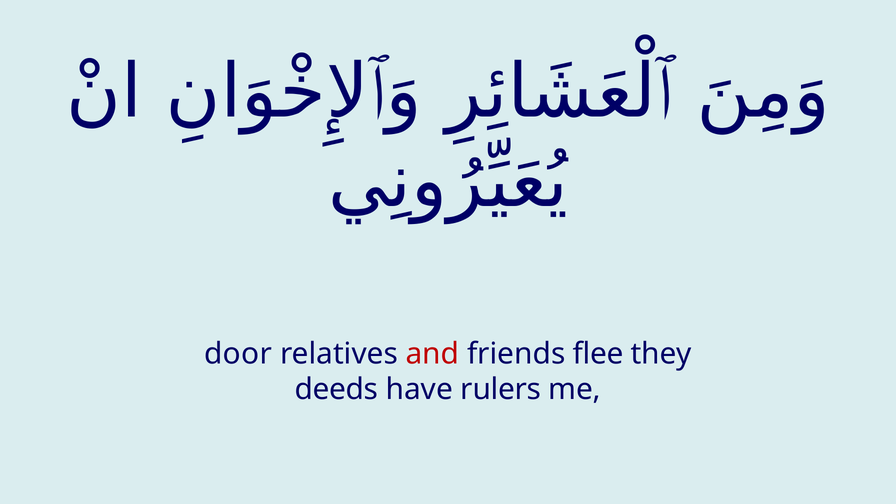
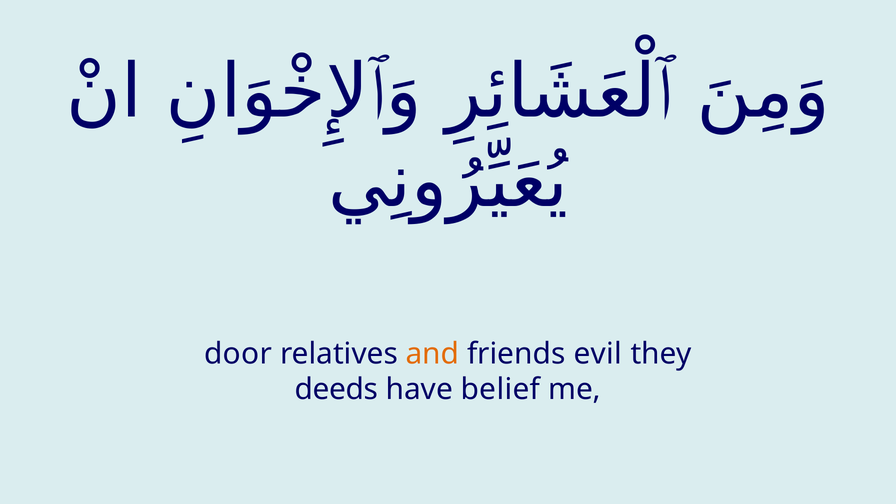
and colour: red -> orange
flee: flee -> evil
rulers: rulers -> belief
